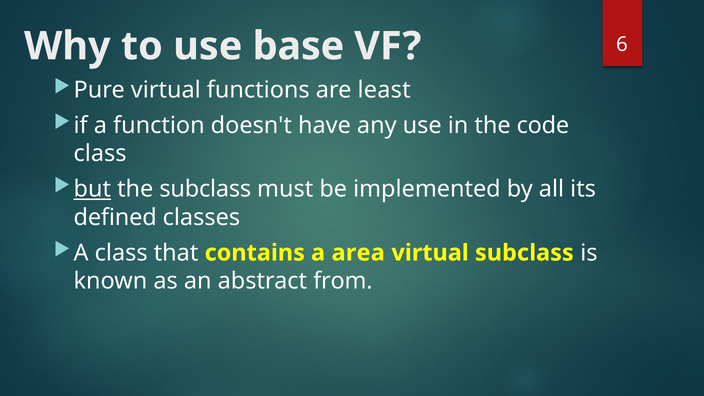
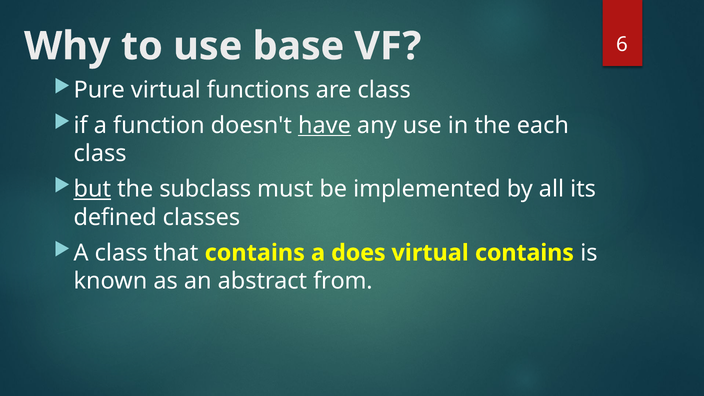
are least: least -> class
have underline: none -> present
code: code -> each
area: area -> does
virtual subclass: subclass -> contains
